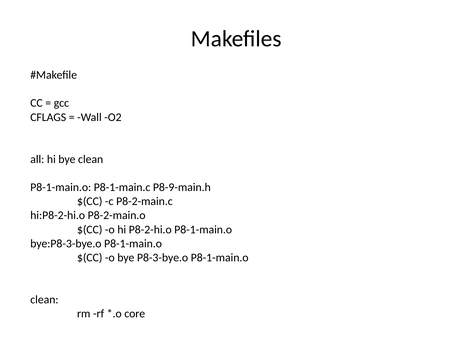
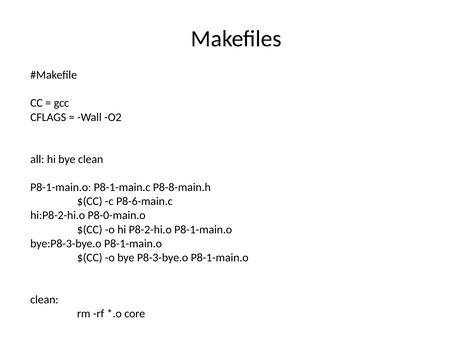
P8-9-main.h: P8-9-main.h -> P8-8-main.h
P8-2-main.c: P8-2-main.c -> P8-6-main.c
P8-2-main.o: P8-2-main.o -> P8-0-main.o
